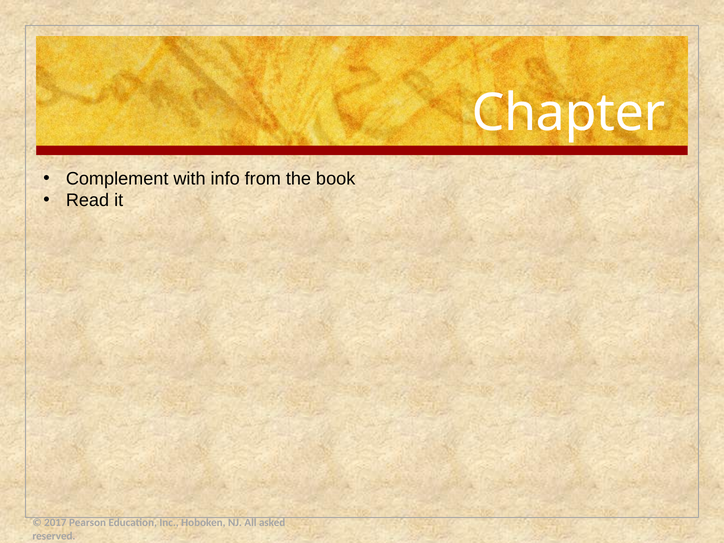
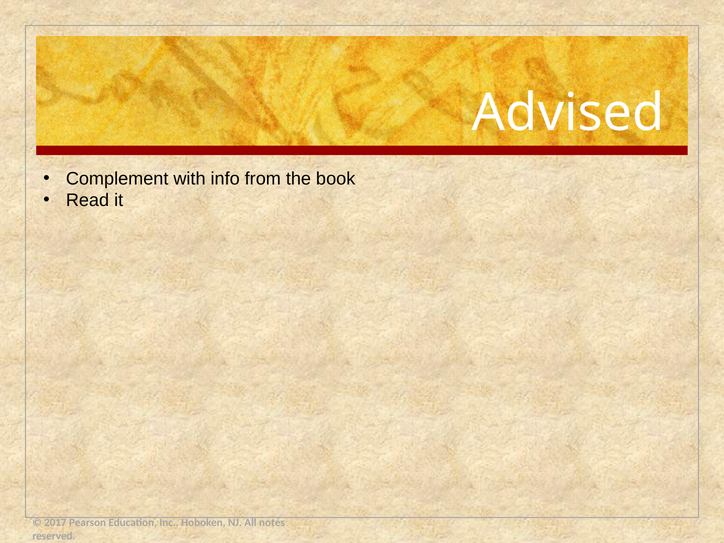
Chapter: Chapter -> Advised
asked: asked -> notes
